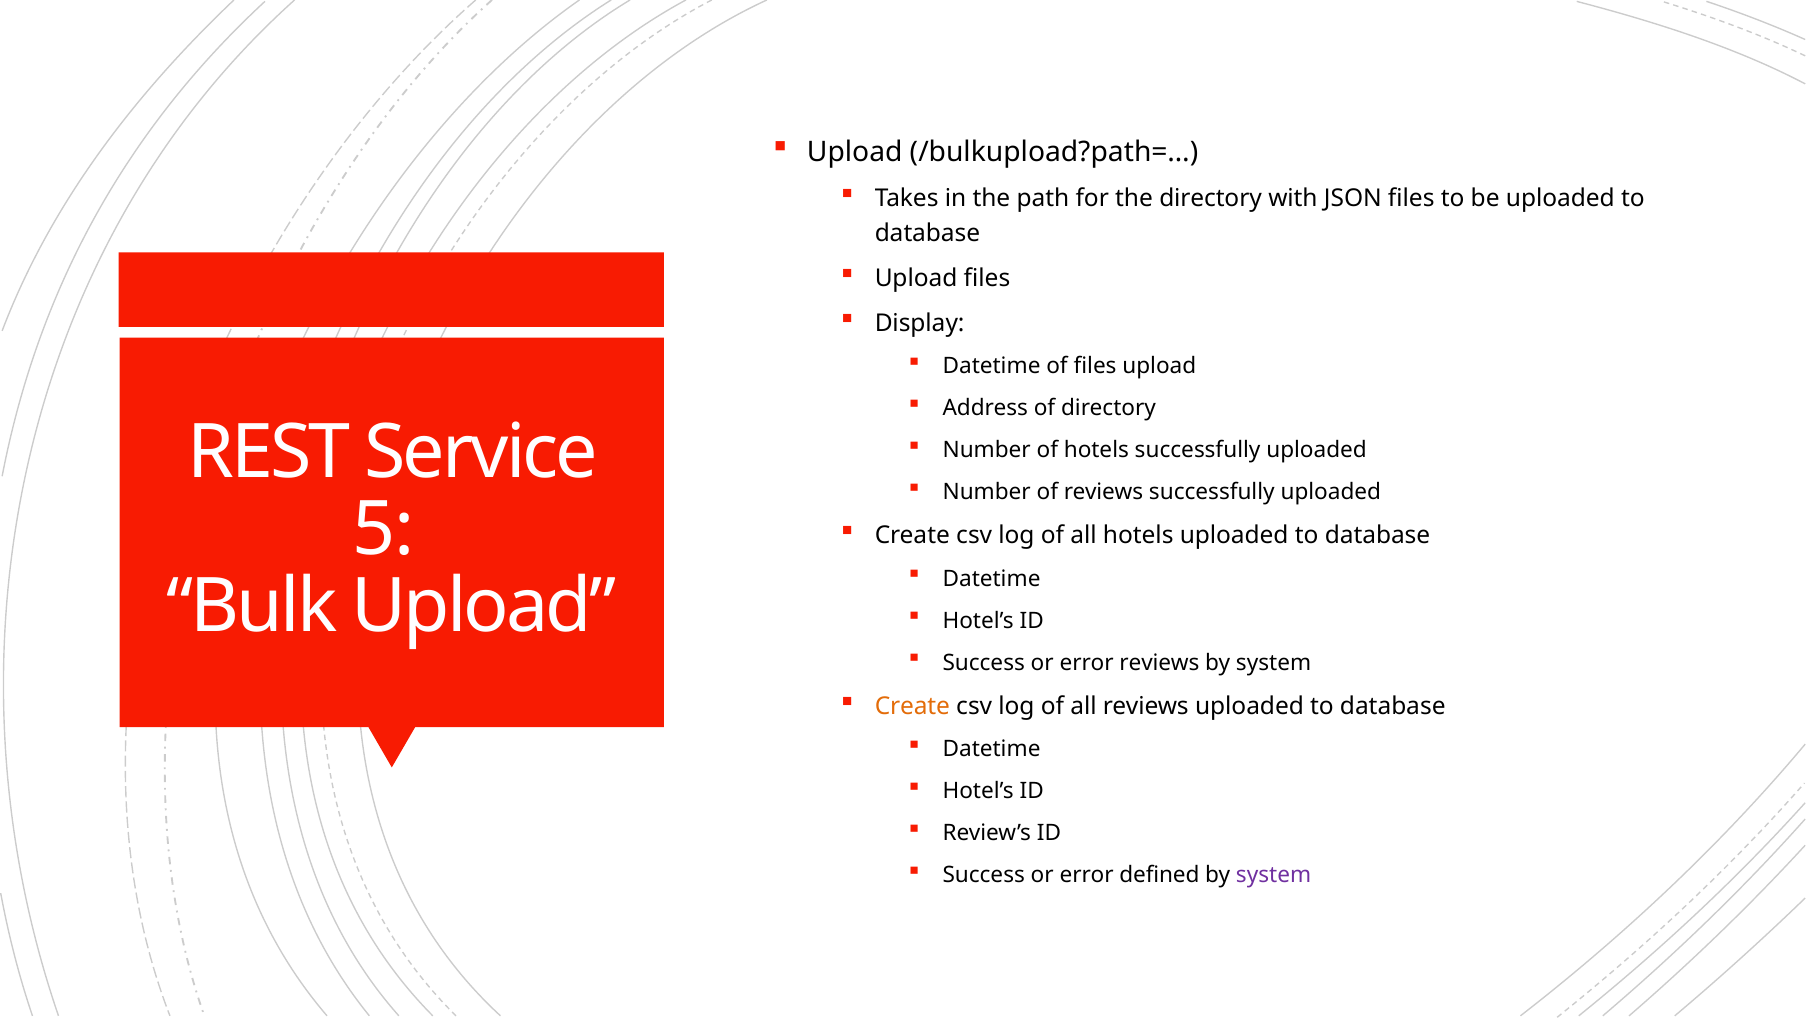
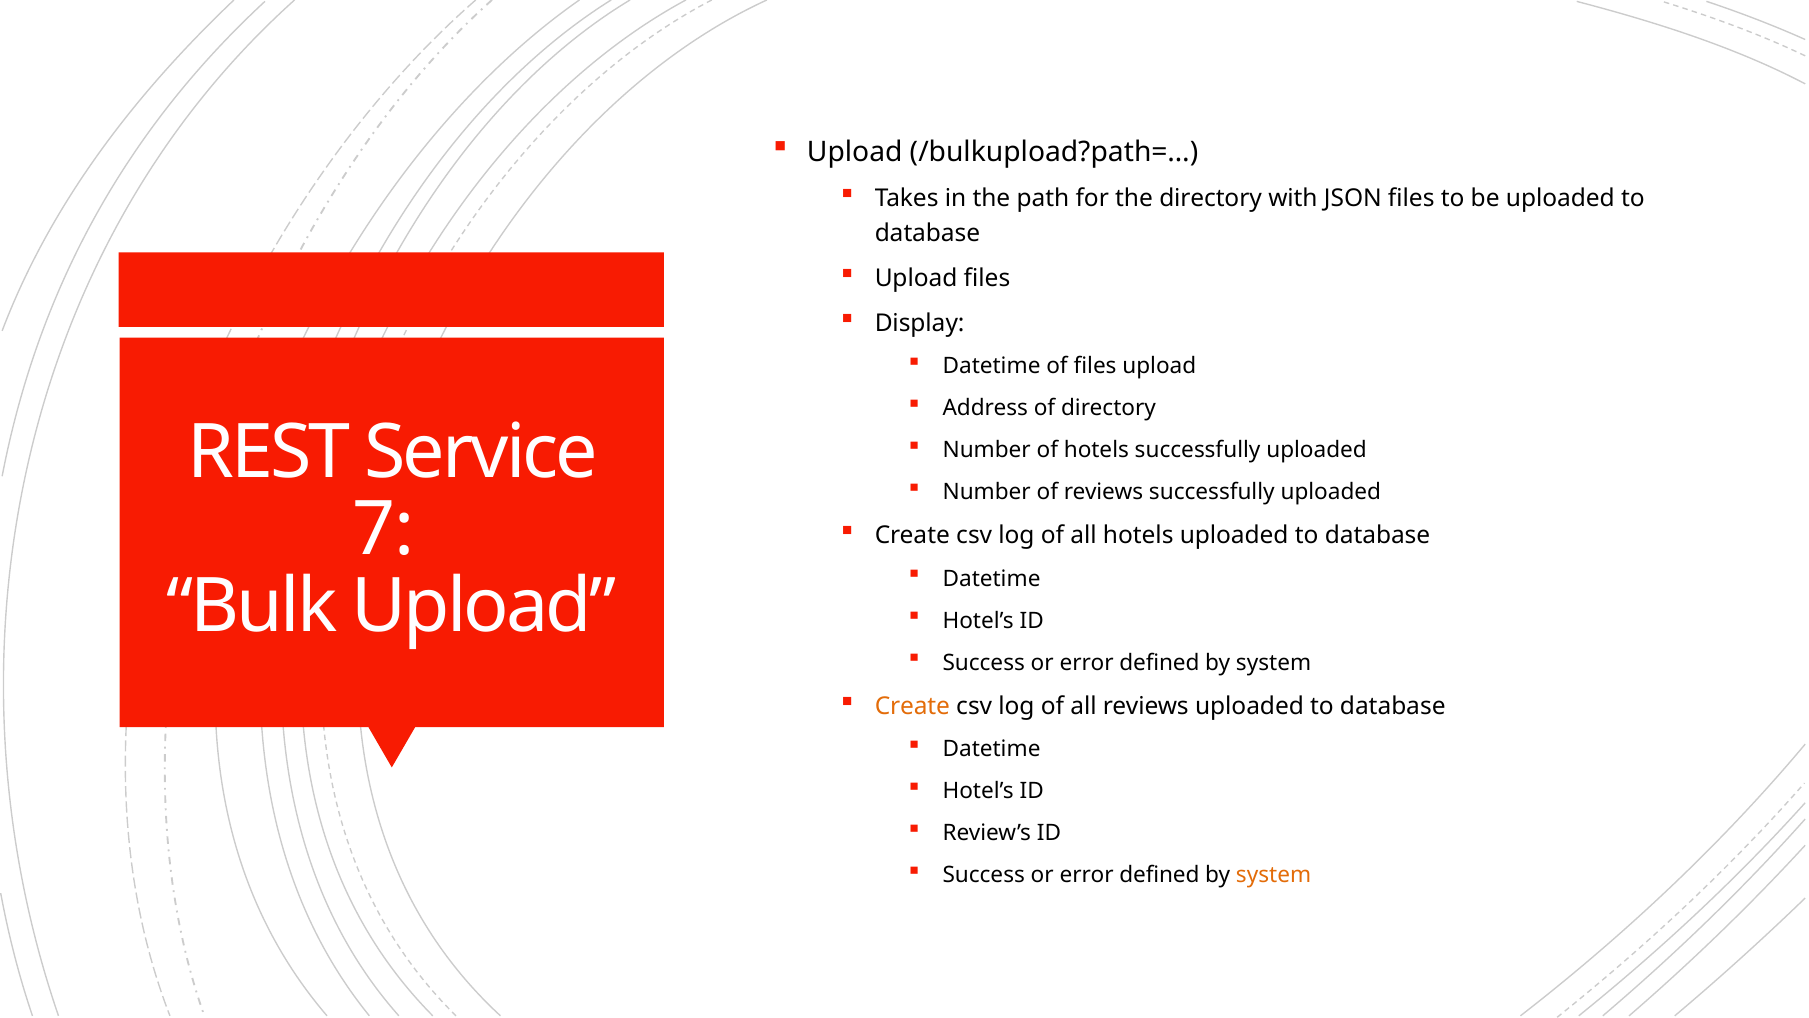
5: 5 -> 7
reviews at (1159, 662): reviews -> defined
system at (1274, 875) colour: purple -> orange
